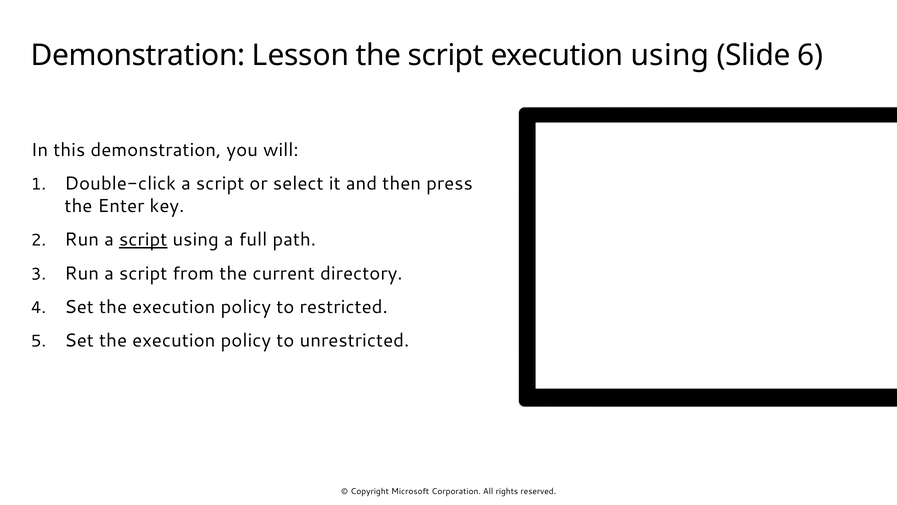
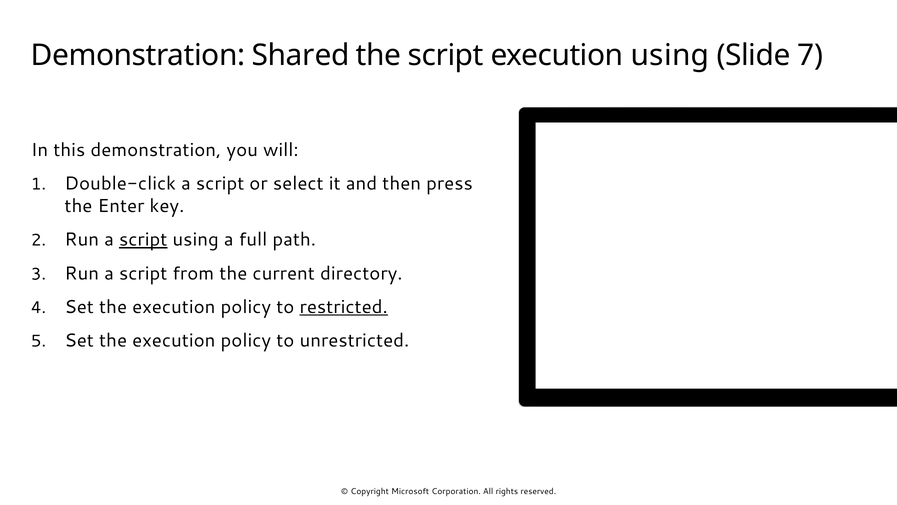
Lesson: Lesson -> Shared
6: 6 -> 7
restricted underline: none -> present
